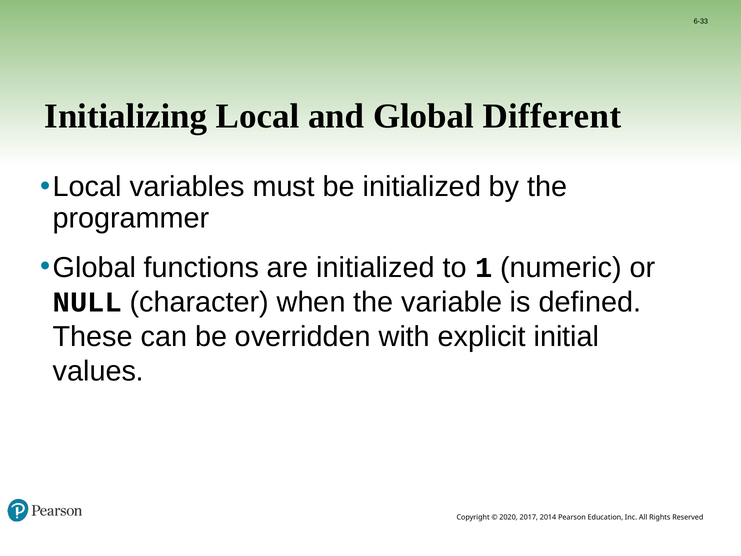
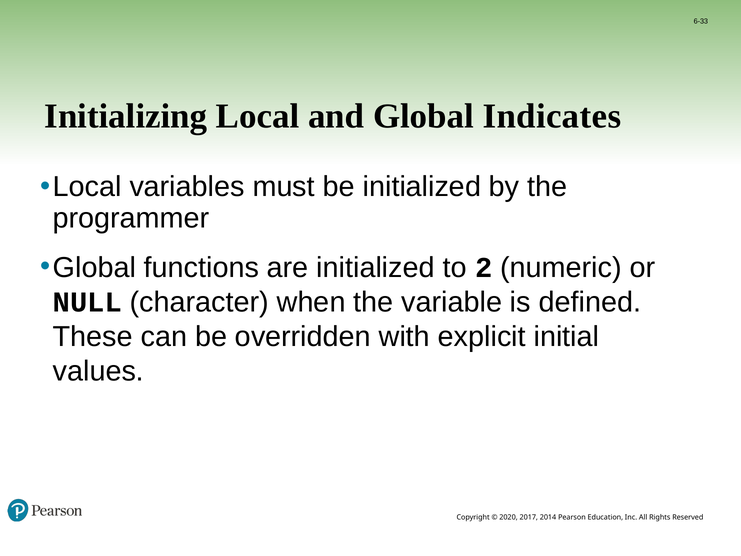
Different: Different -> Indicates
1: 1 -> 2
